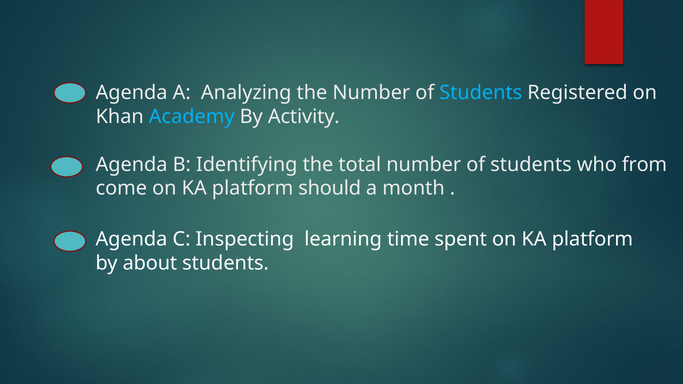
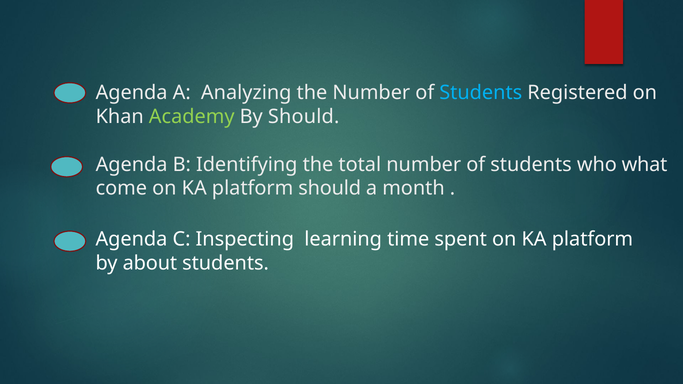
Academy colour: light blue -> light green
By Activity: Activity -> Should
from: from -> what
